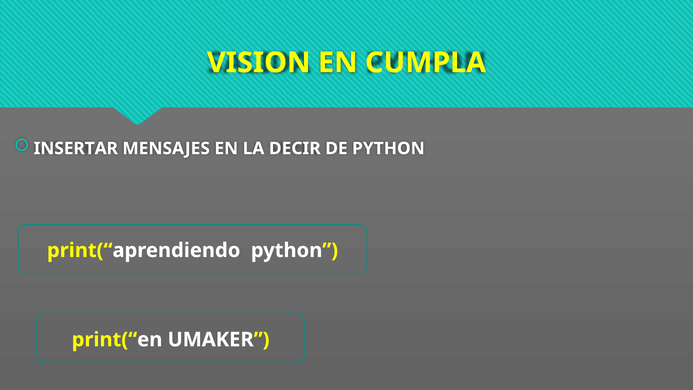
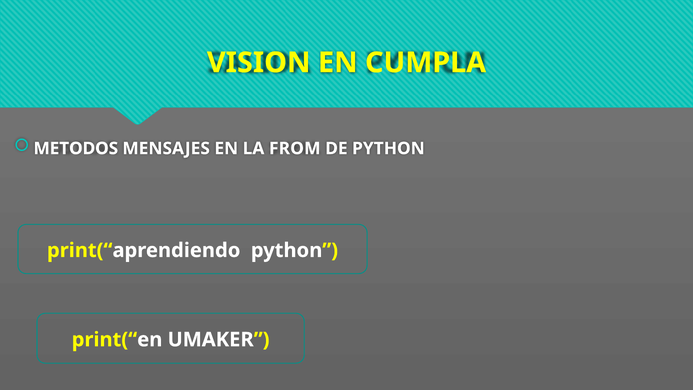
INSERTAR: INSERTAR -> METODOS
DECIR: DECIR -> FROM
